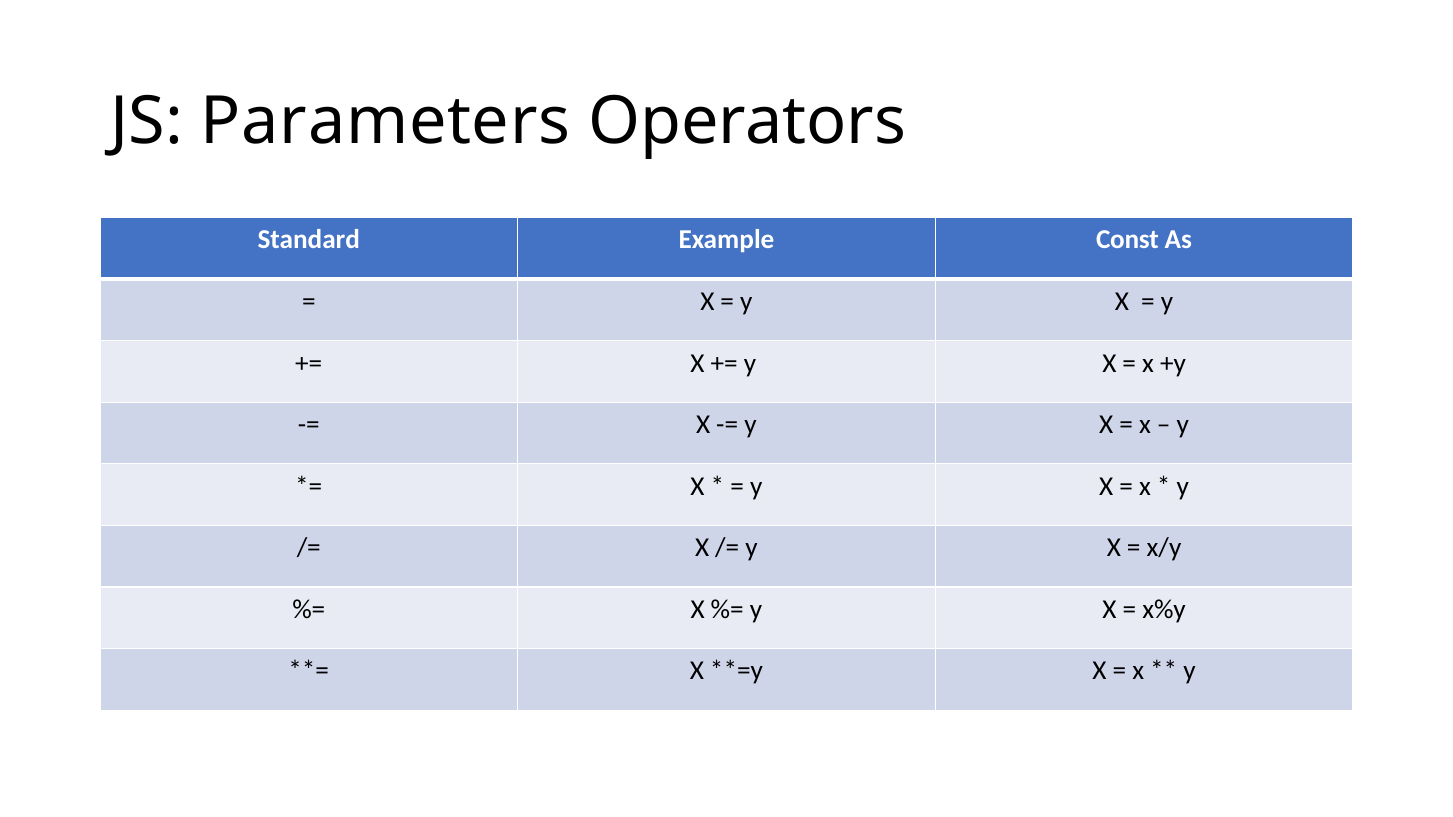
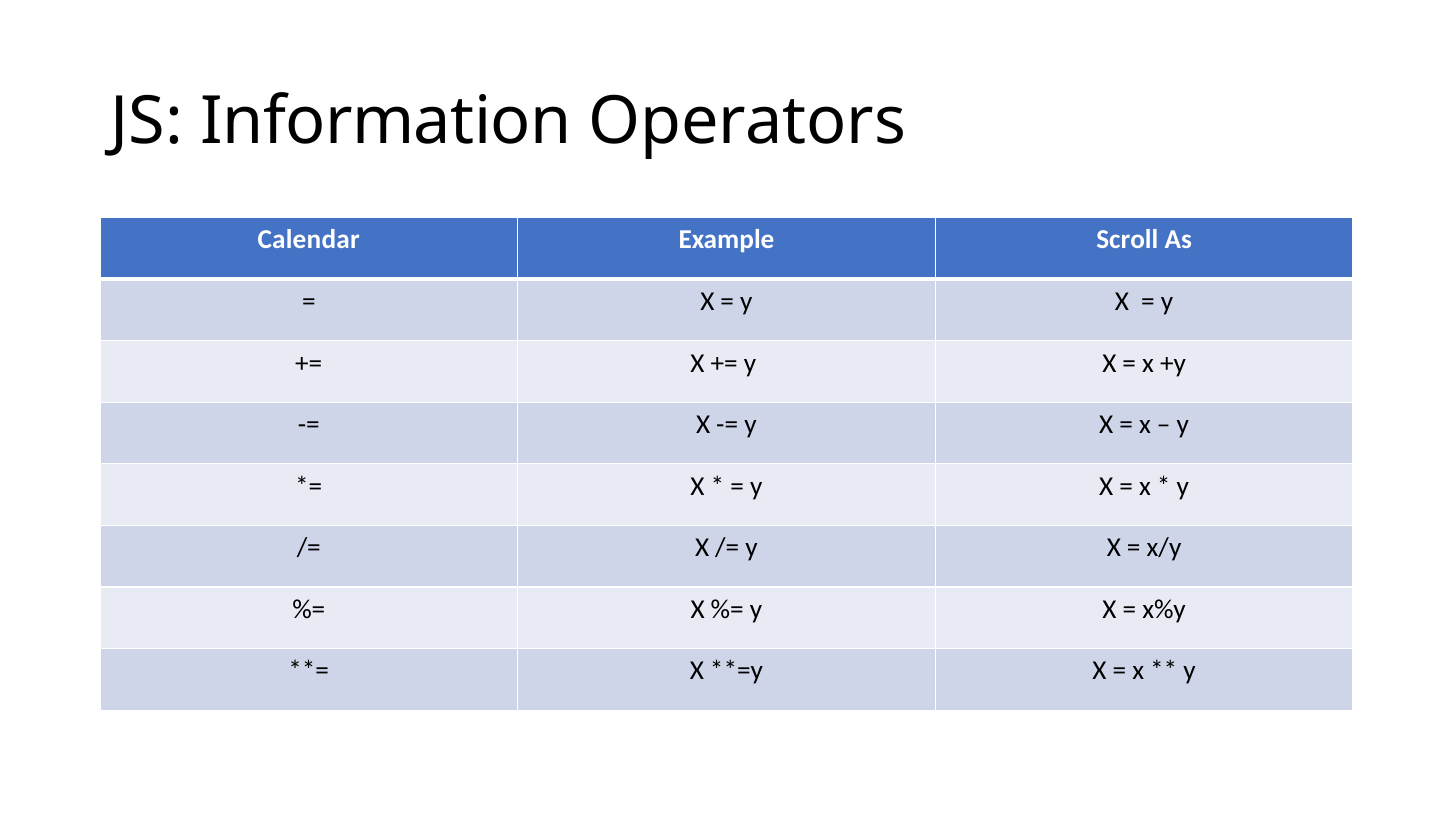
Parameters: Parameters -> Information
Standard: Standard -> Calendar
Const: Const -> Scroll
